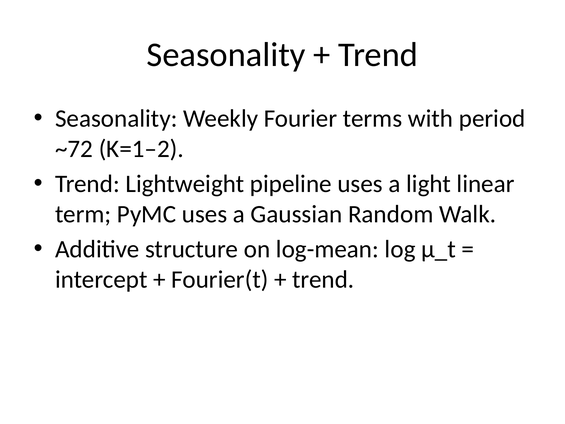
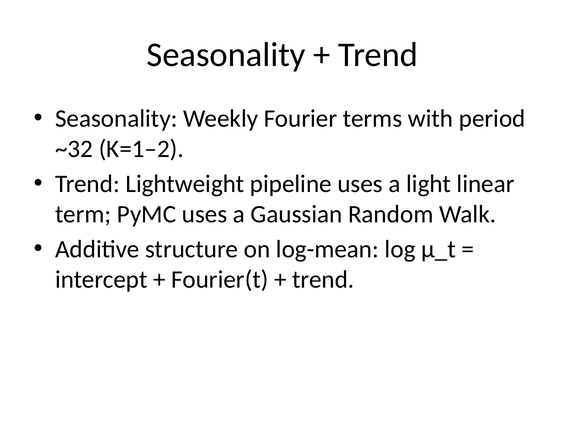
~72: ~72 -> ~32
